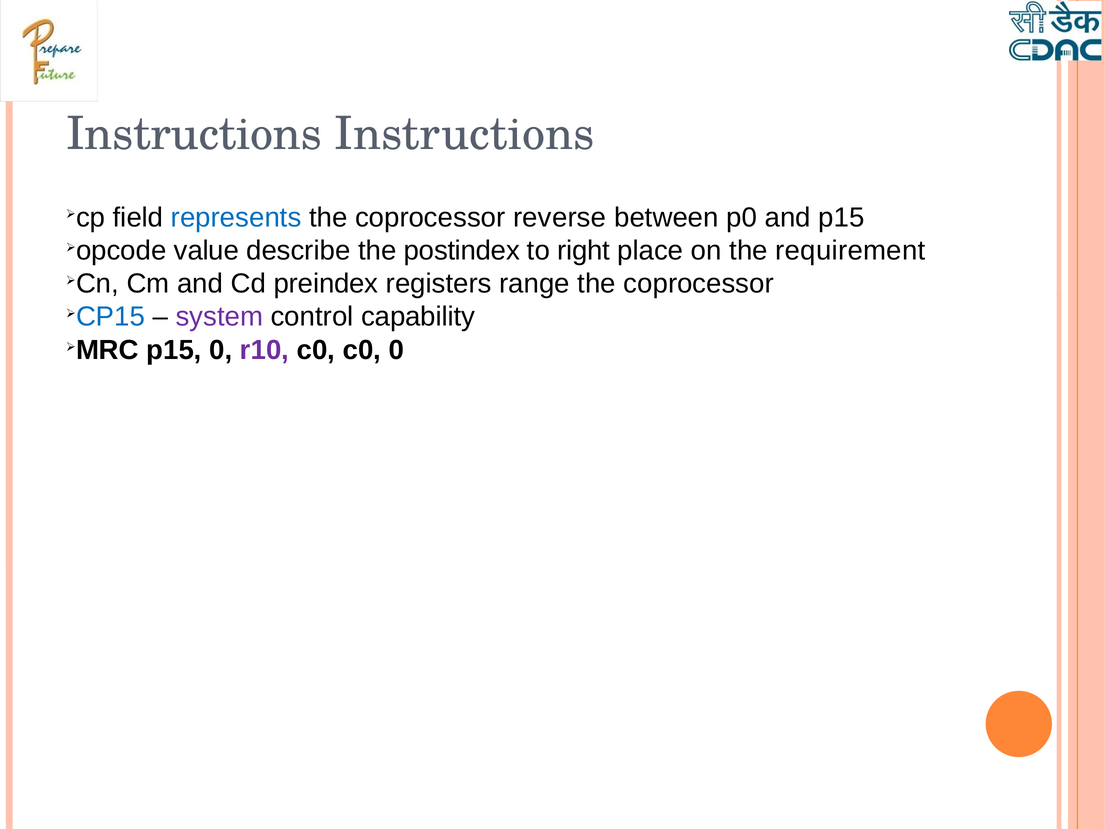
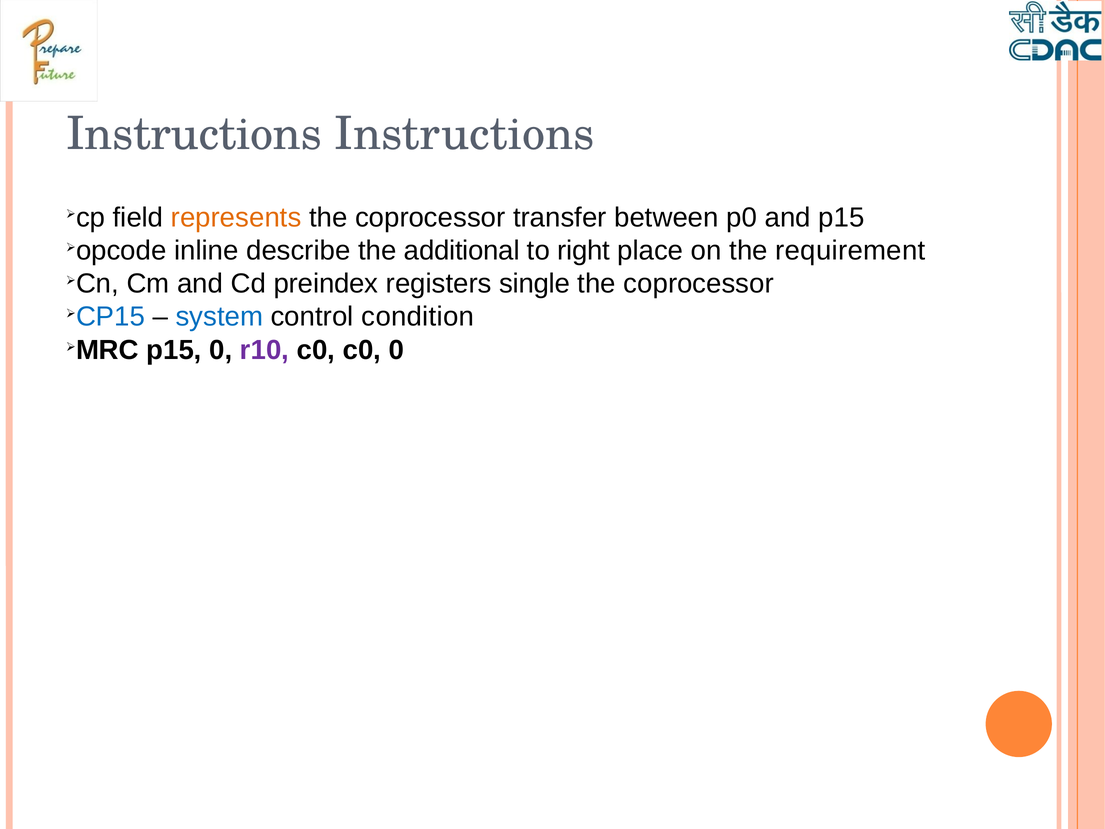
represents colour: blue -> orange
reverse: reverse -> transfer
value: value -> inline
postindex: postindex -> additional
range: range -> single
system colour: purple -> blue
capability: capability -> condition
